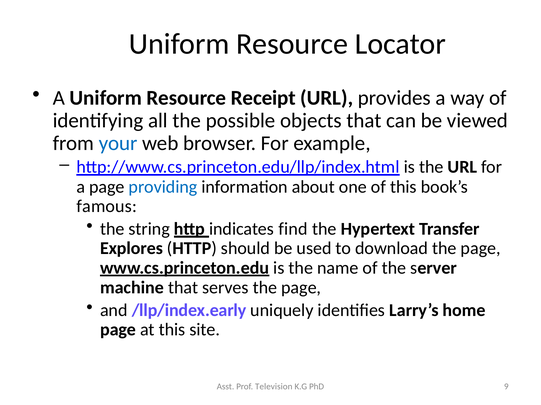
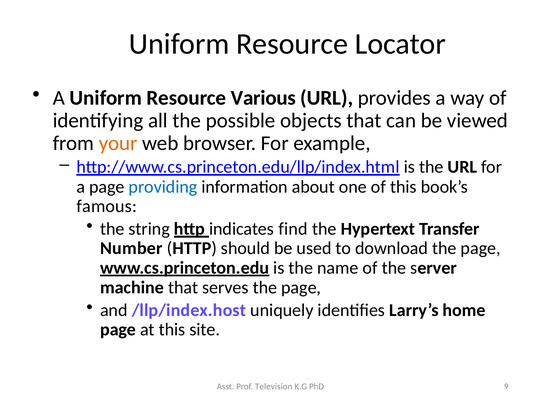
Receipt: Receipt -> Various
your colour: blue -> orange
Explores: Explores -> Number
/llp/index.early: /llp/index.early -> /llp/index.host
